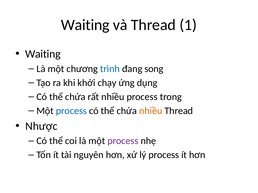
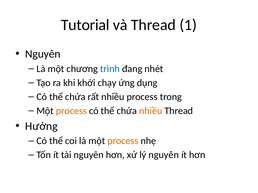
Waiting at (85, 25): Waiting -> Tutorial
Waiting at (43, 54): Waiting -> Nguyên
song: song -> nhét
process at (71, 111) colour: blue -> orange
Nhược: Nhược -> Hưởng
process at (123, 141) colour: purple -> orange
lý process: process -> nguyên
